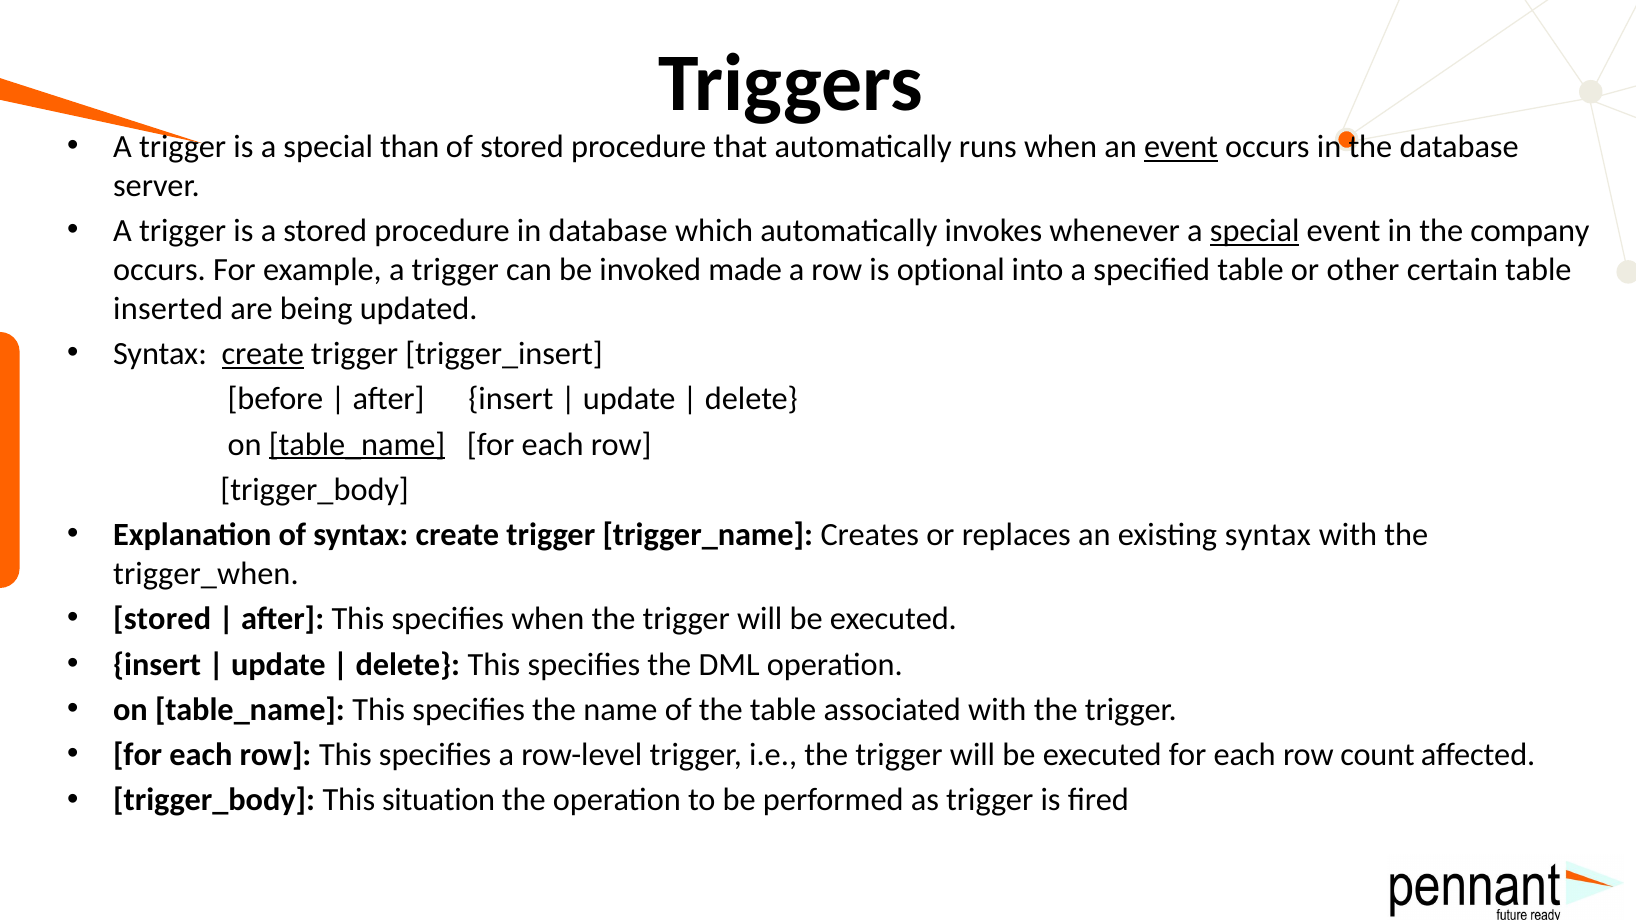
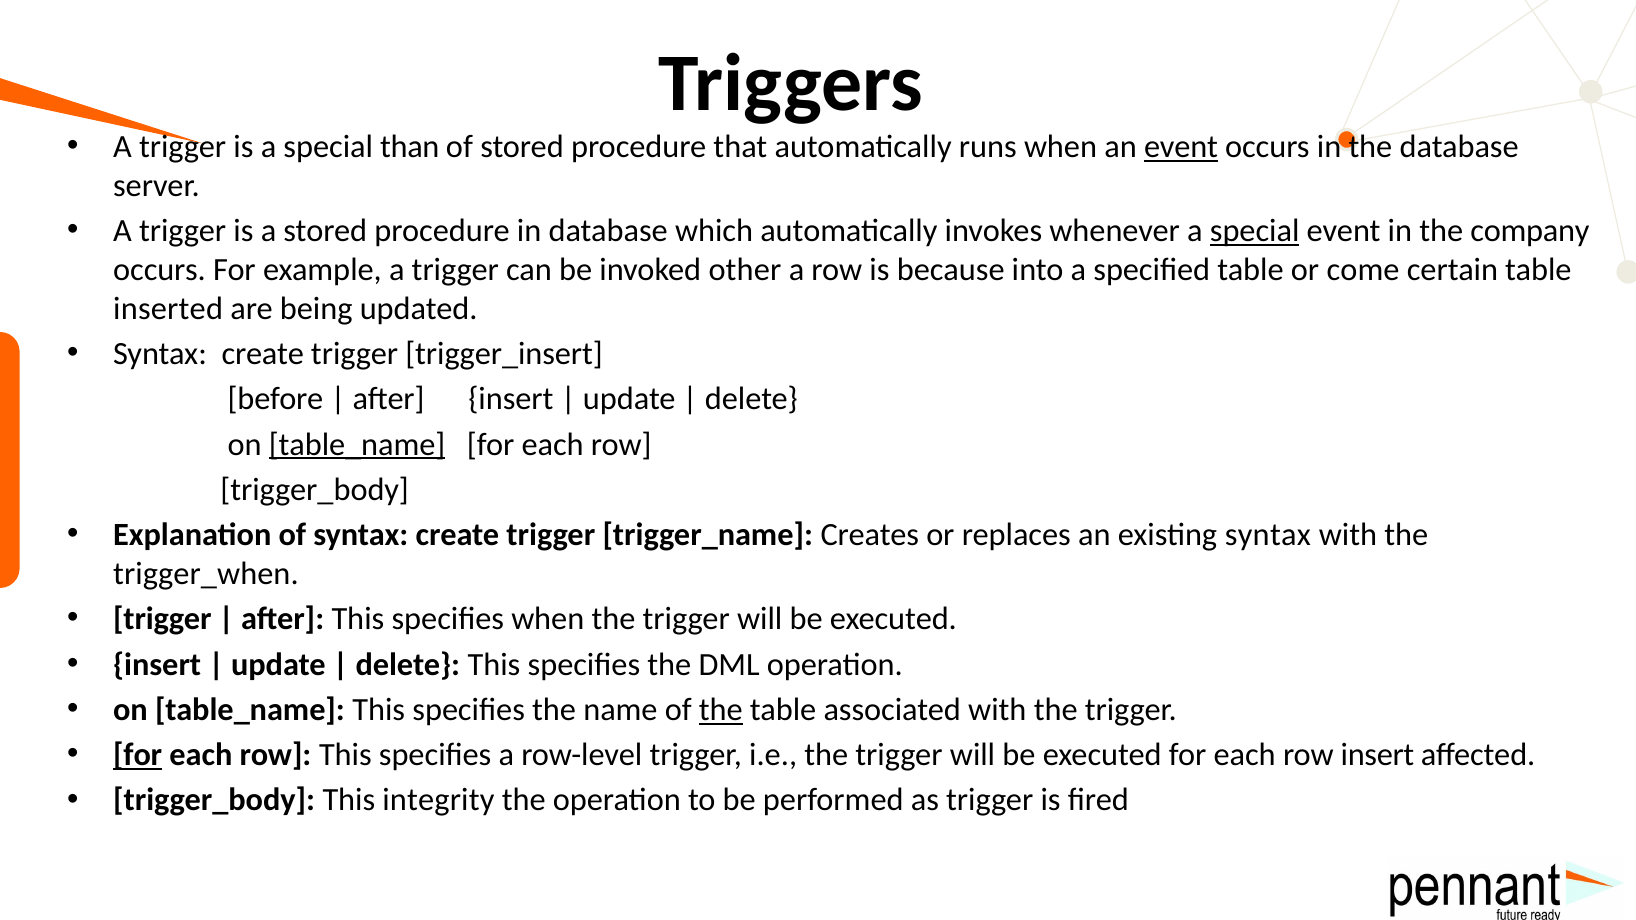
made: made -> other
optional: optional -> because
other: other -> come
create at (263, 354) underline: present -> none
stored at (162, 619): stored -> trigger
the at (721, 710) underline: none -> present
for at (138, 755) underline: none -> present
row count: count -> insert
situation: situation -> integrity
